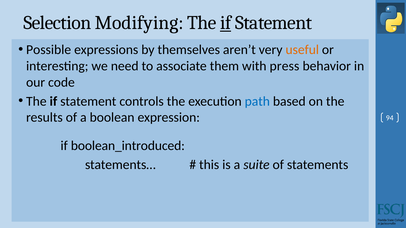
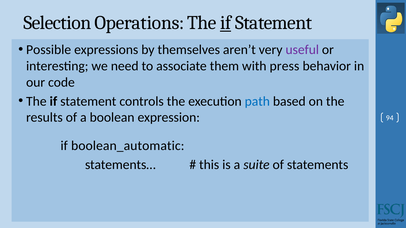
Modifying: Modifying -> Operations
useful colour: orange -> purple
boolean_introduced: boolean_introduced -> boolean_automatic
